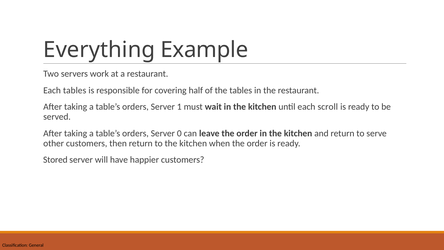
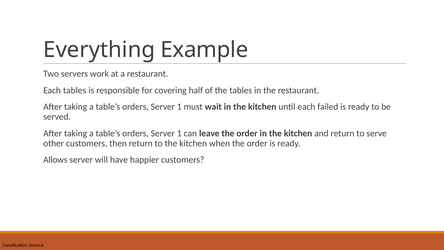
scroll: scroll -> failed
0 at (179, 133): 0 -> 1
Stored: Stored -> Allows
